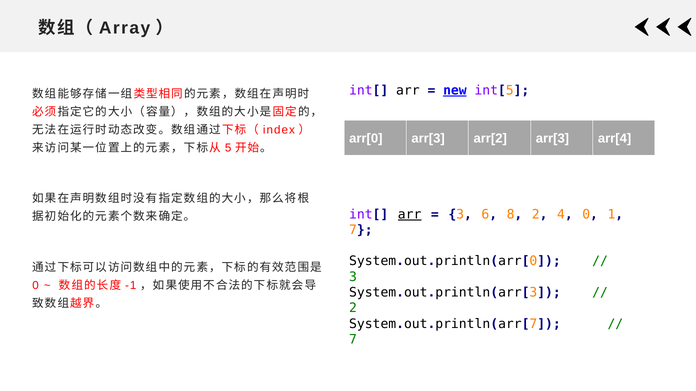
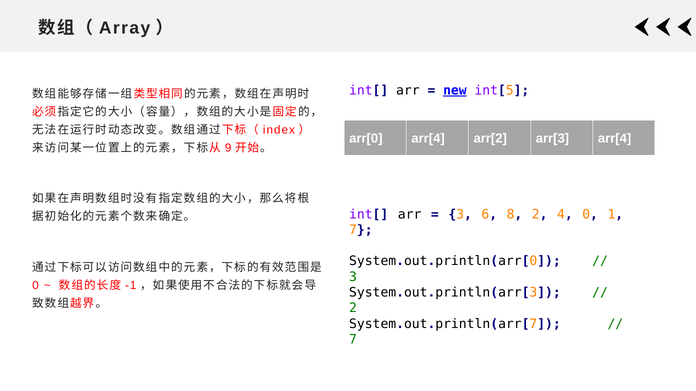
arr[0 arr[3: arr[3 -> arr[4
5: 5 -> 9
arr at (410, 215) underline: present -> none
